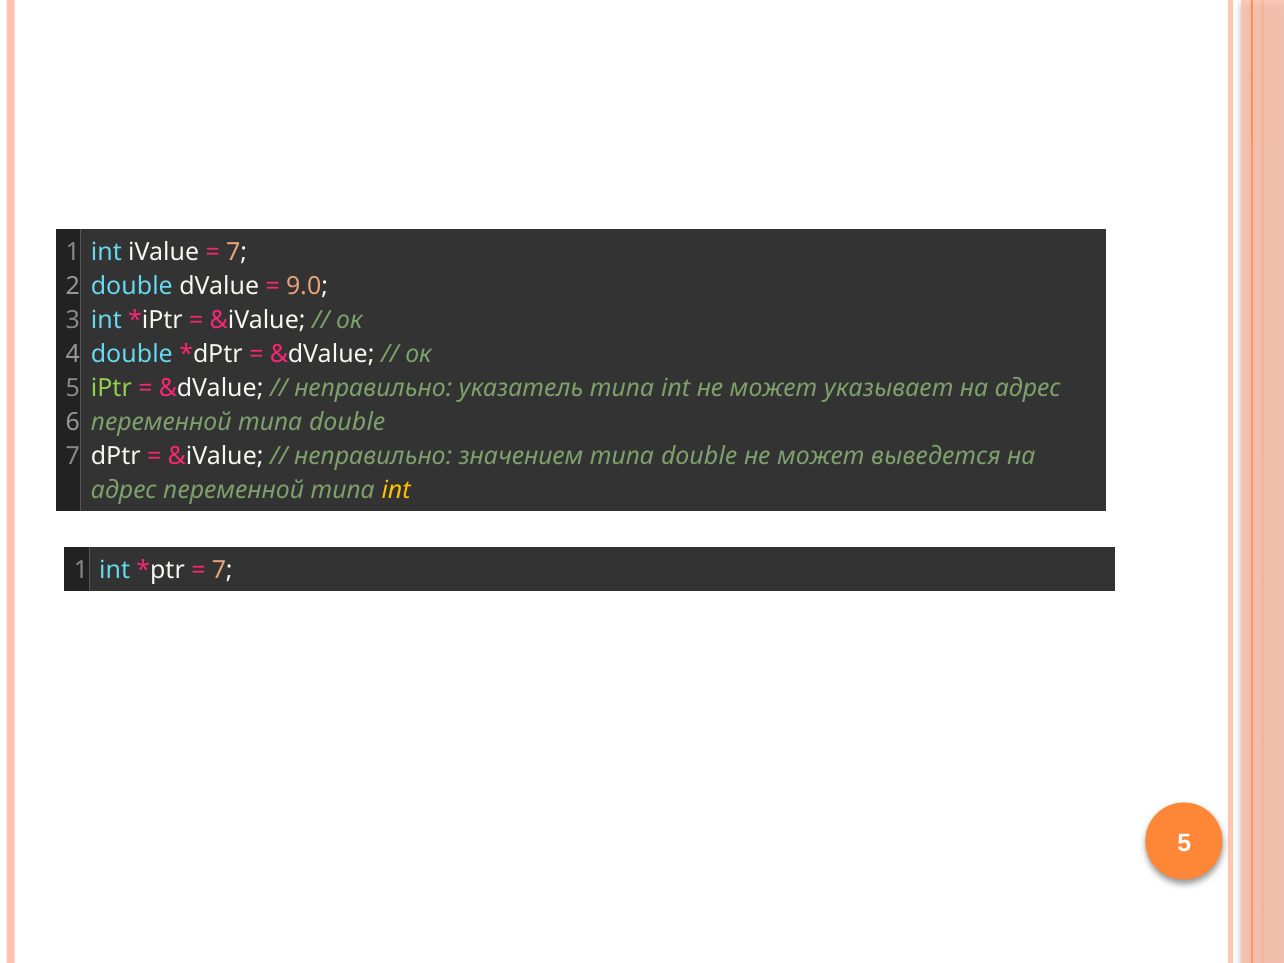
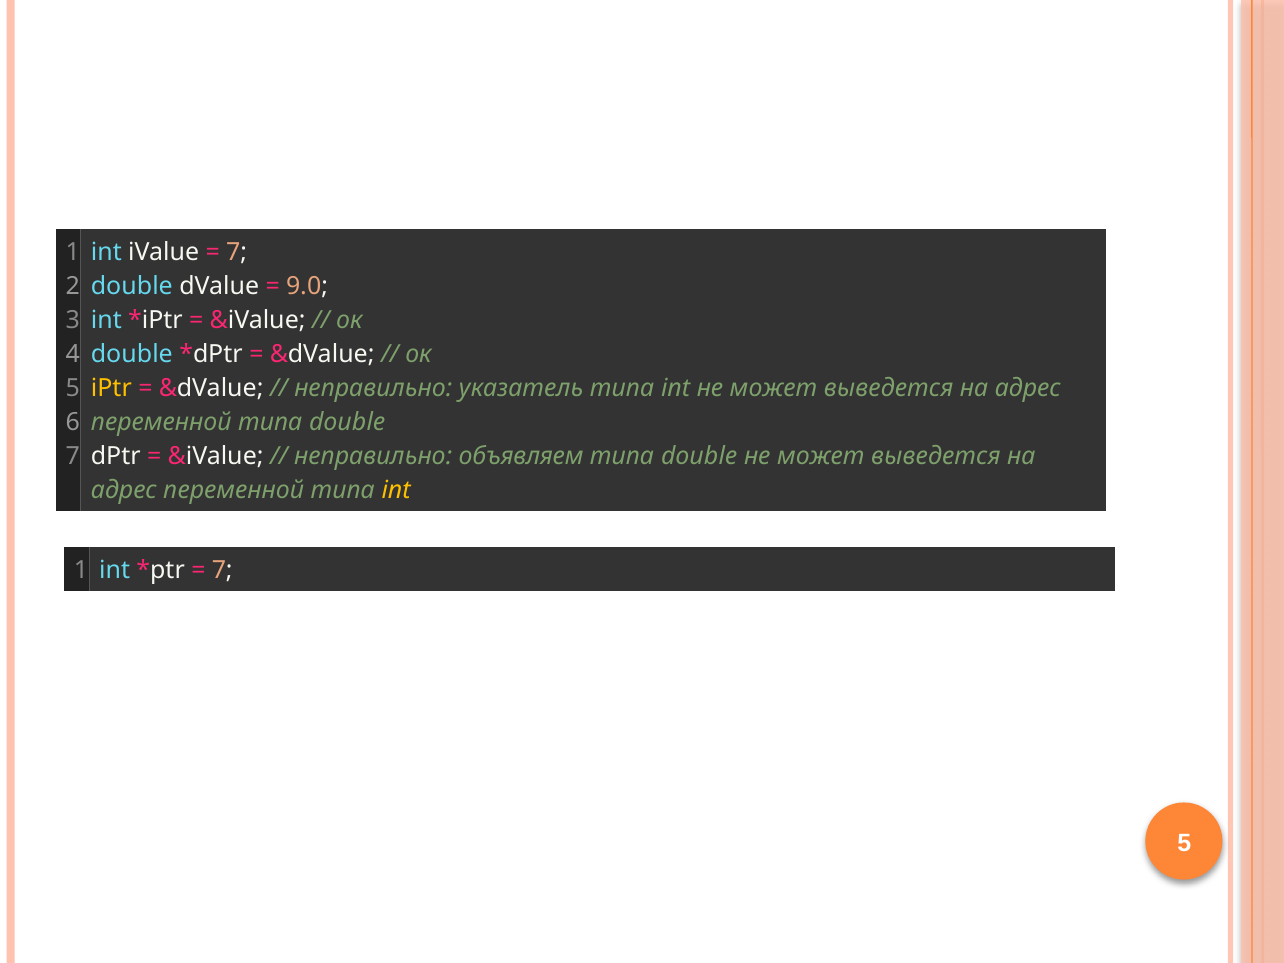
iPtr colour: light green -> yellow
int не может указывает: указывает -> выведется
значением: значением -> объявляем
